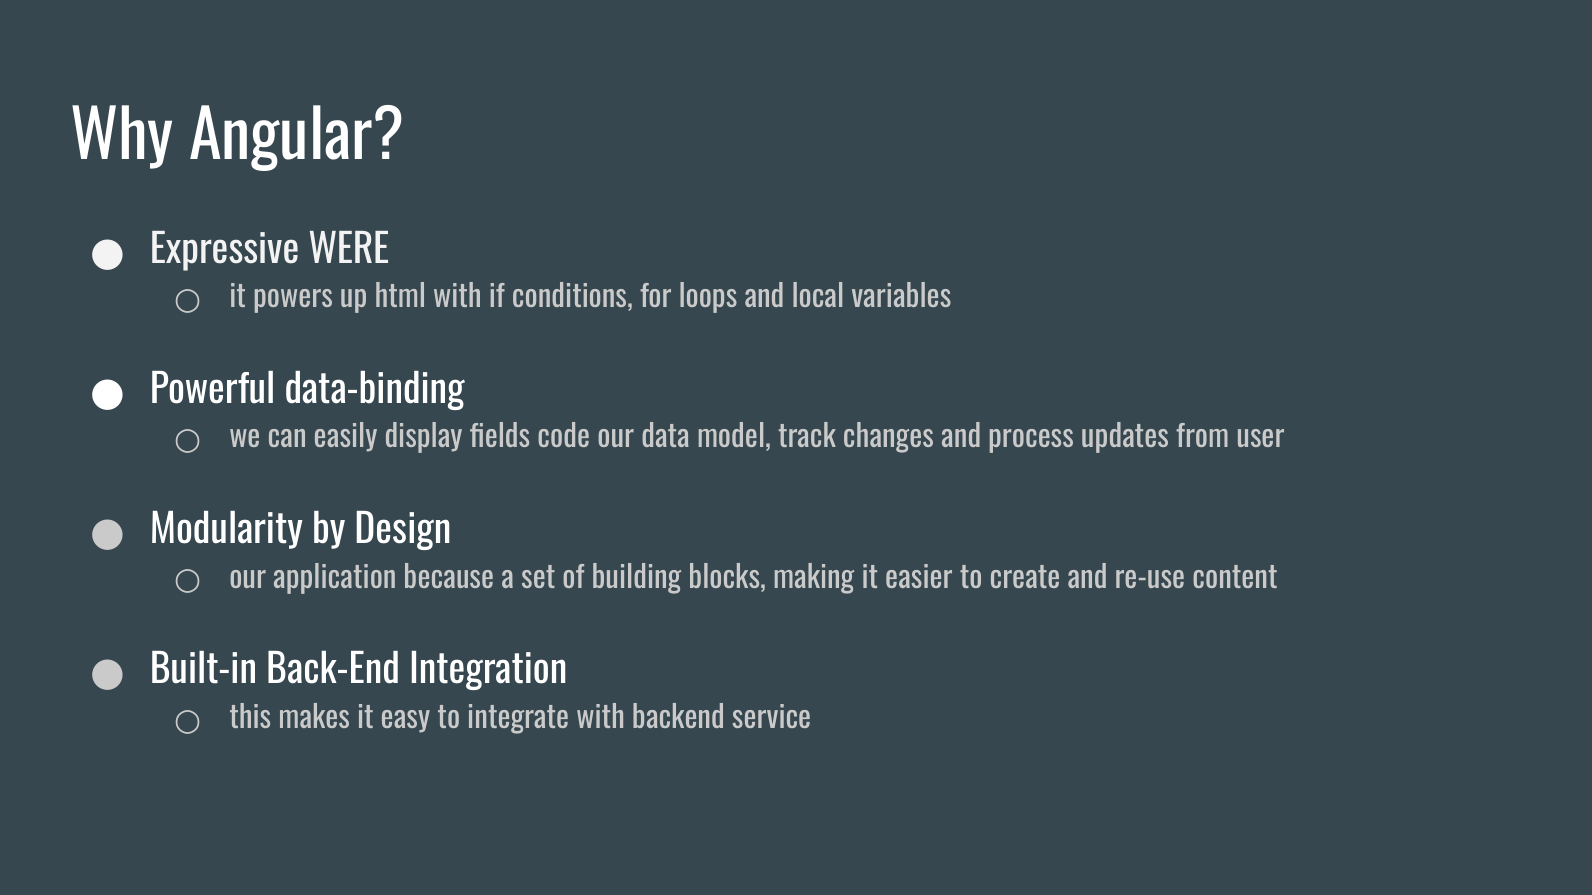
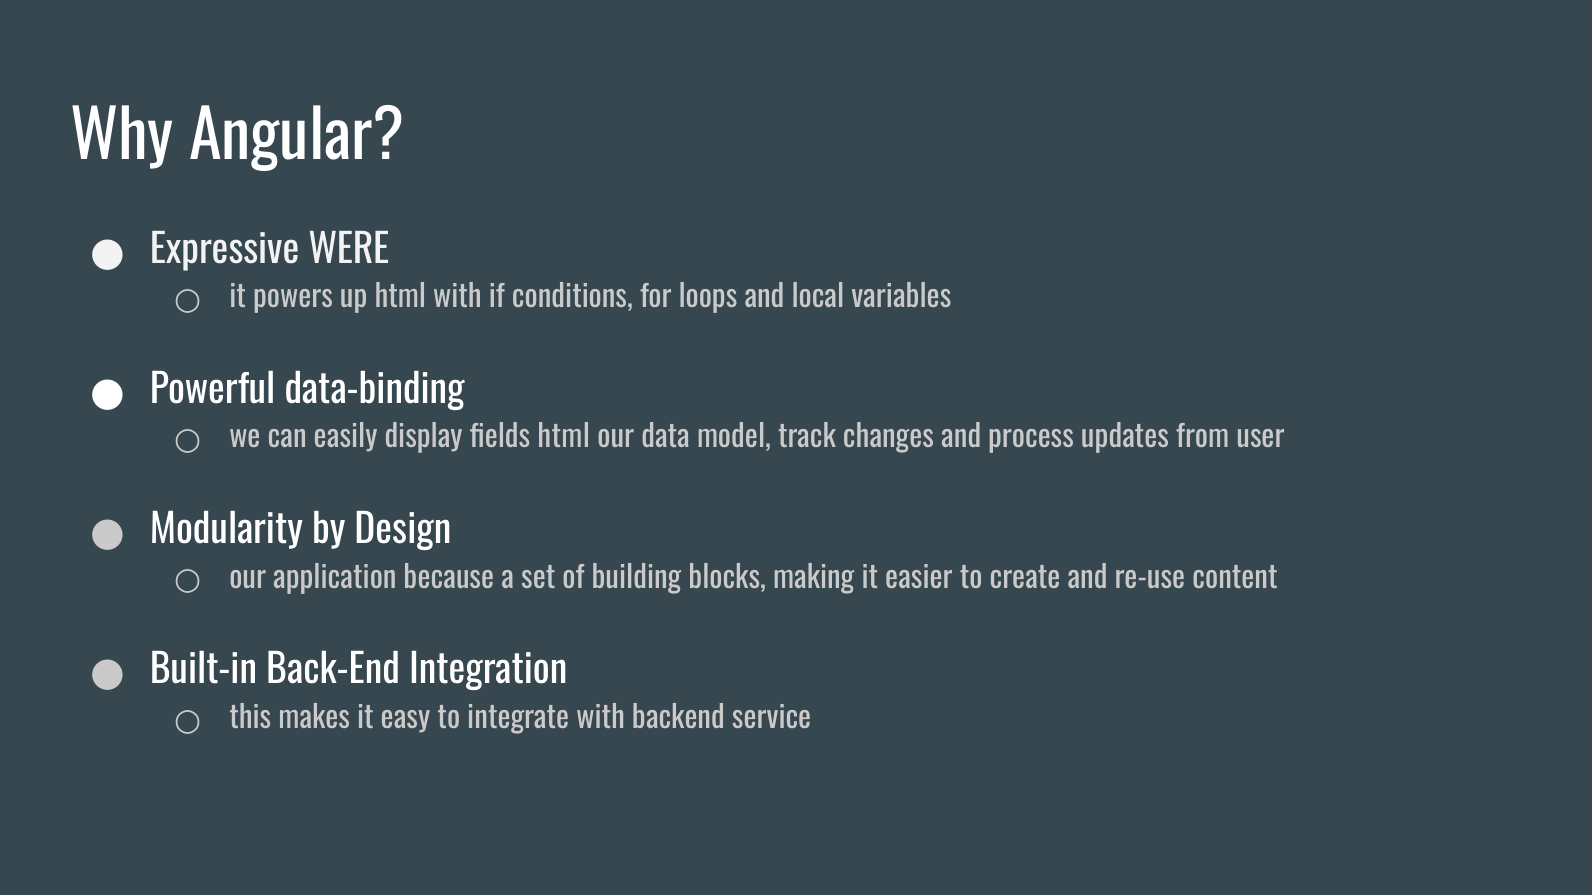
fields code: code -> html
